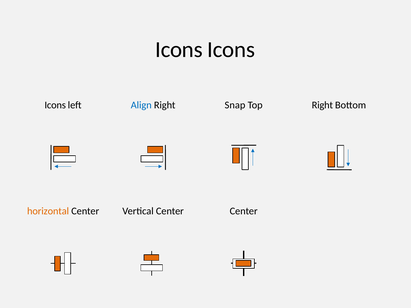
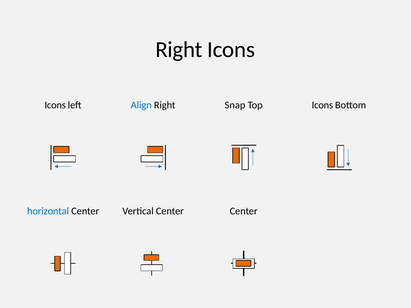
Icons at (179, 50): Icons -> Right
Top Right: Right -> Icons
horizontal colour: orange -> blue
